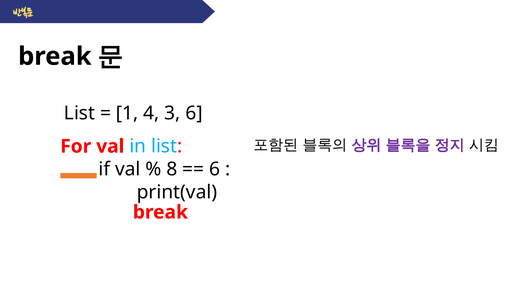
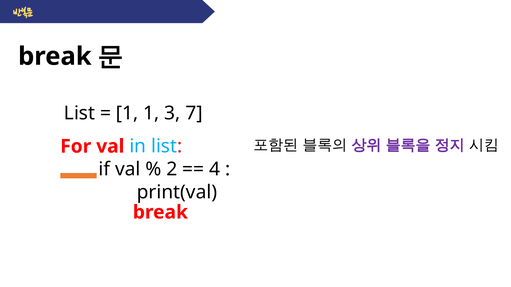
1 4: 4 -> 1
3 6: 6 -> 7
8: 8 -> 2
6 at (215, 170): 6 -> 4
